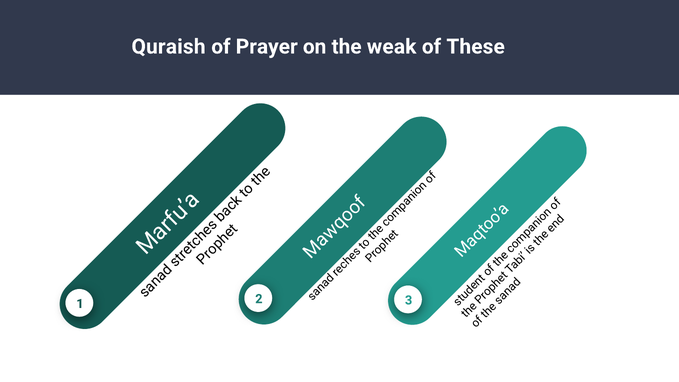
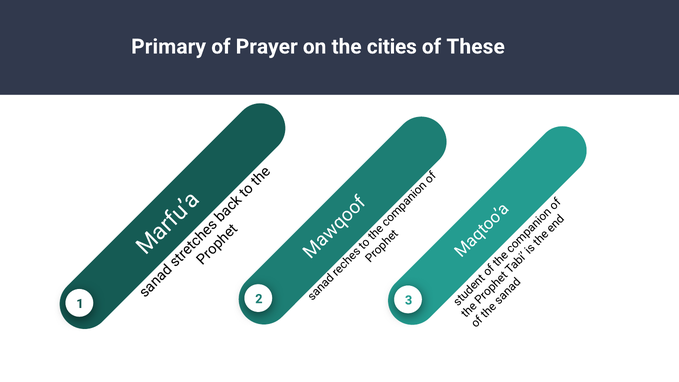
Quraish: Quraish -> Primary
weak: weak -> cities
